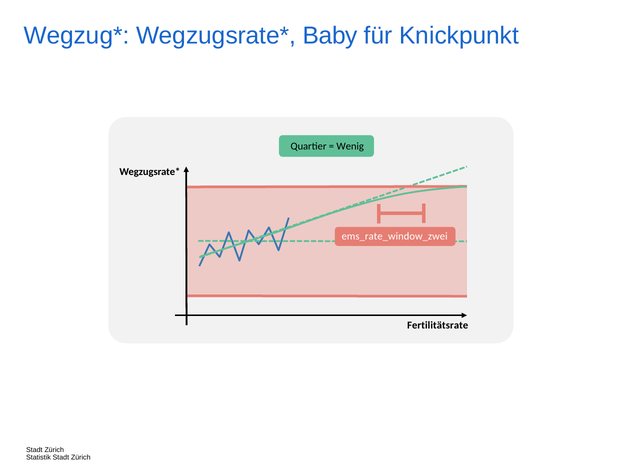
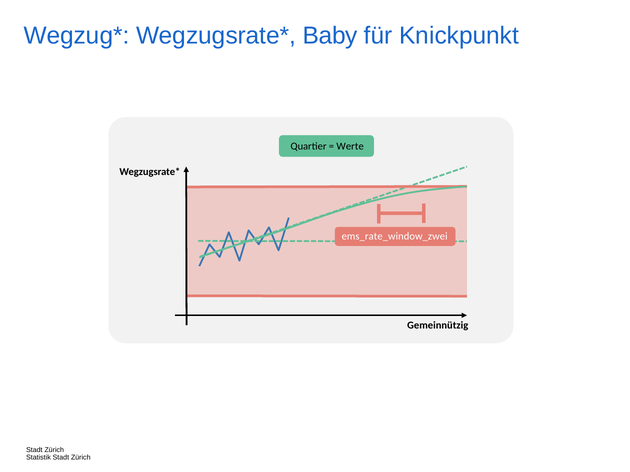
Wenig: Wenig -> Werte
Fertilitätsrate: Fertilitätsrate -> Gemeinnützig
